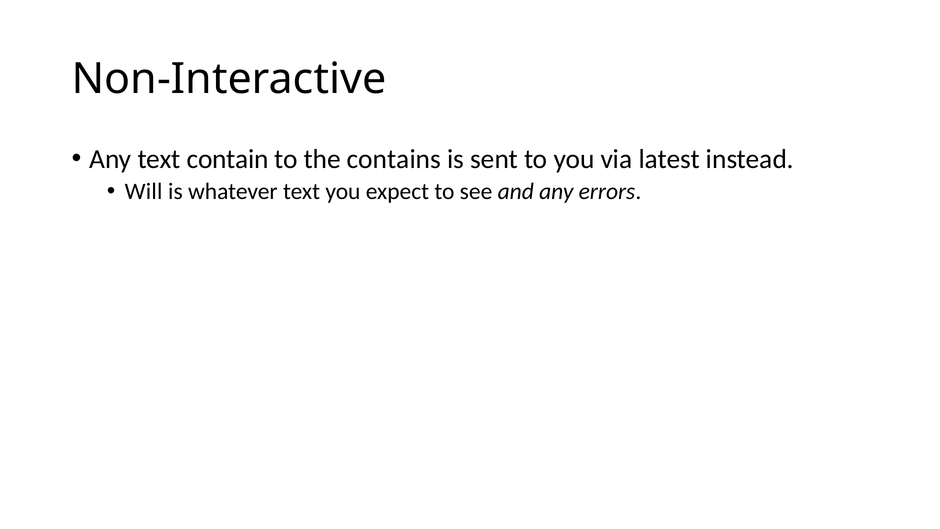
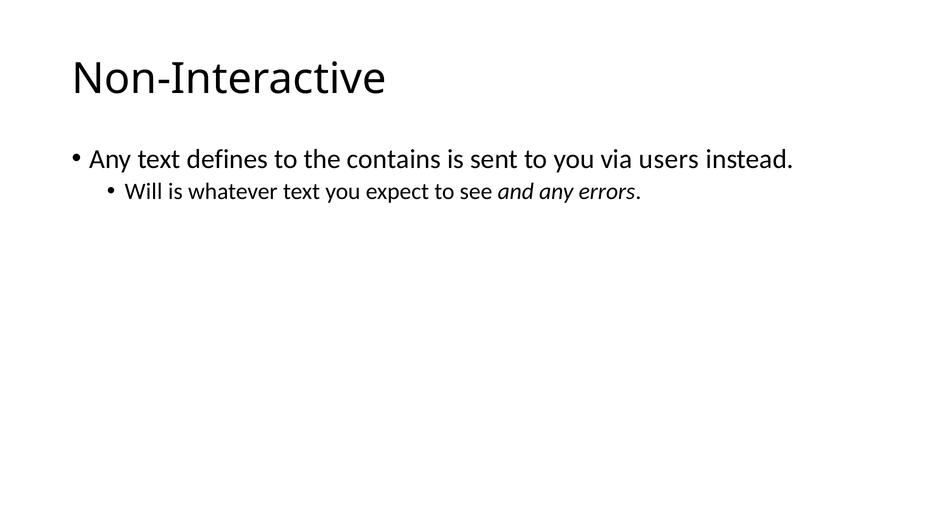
contain: contain -> defines
latest: latest -> users
